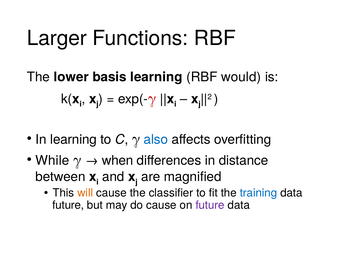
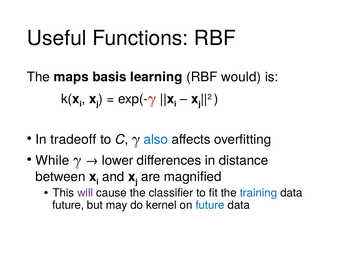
Larger: Larger -> Useful
lower: lower -> maps
In learning: learning -> tradeoff
when: when -> lower
will colour: orange -> purple
do cause: cause -> kernel
future at (210, 206) colour: purple -> blue
